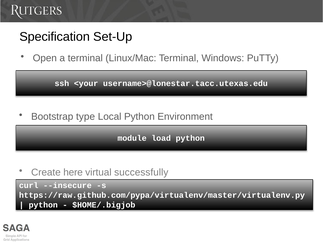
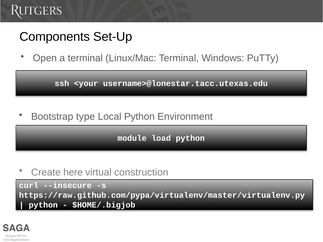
Specification: Specification -> Components
successfully: successfully -> construction
